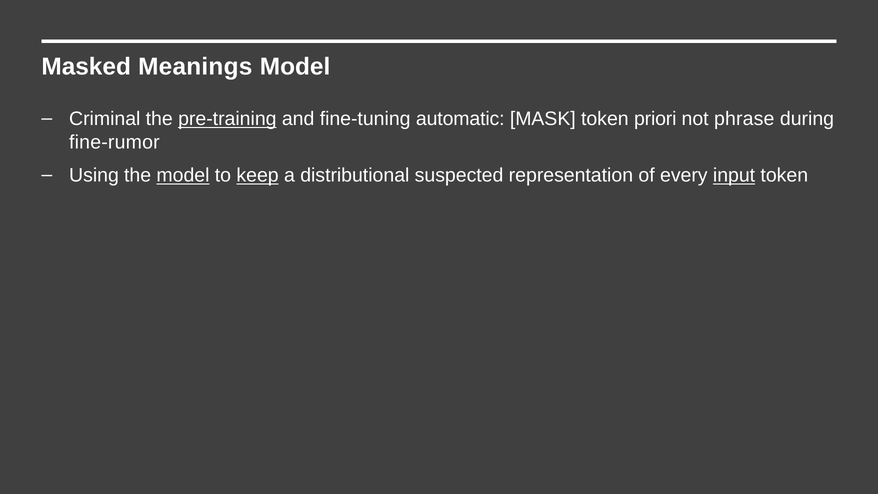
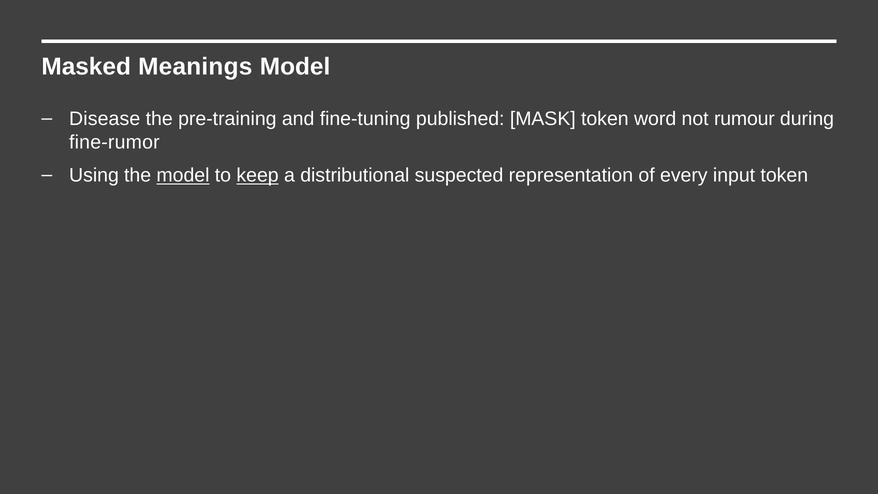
Criminal: Criminal -> Disease
pre-training underline: present -> none
automatic: automatic -> published
priori: priori -> word
phrase: phrase -> rumour
input underline: present -> none
